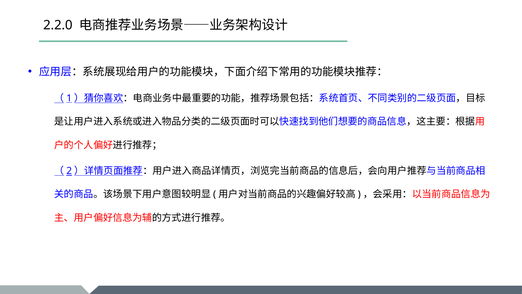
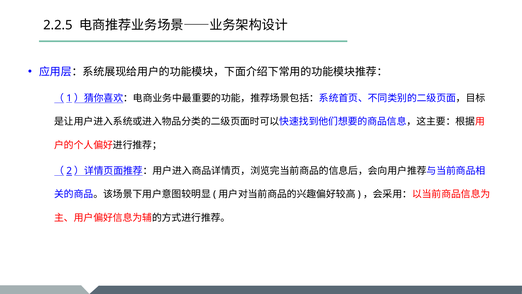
2.2.0: 2.2.0 -> 2.2.5
